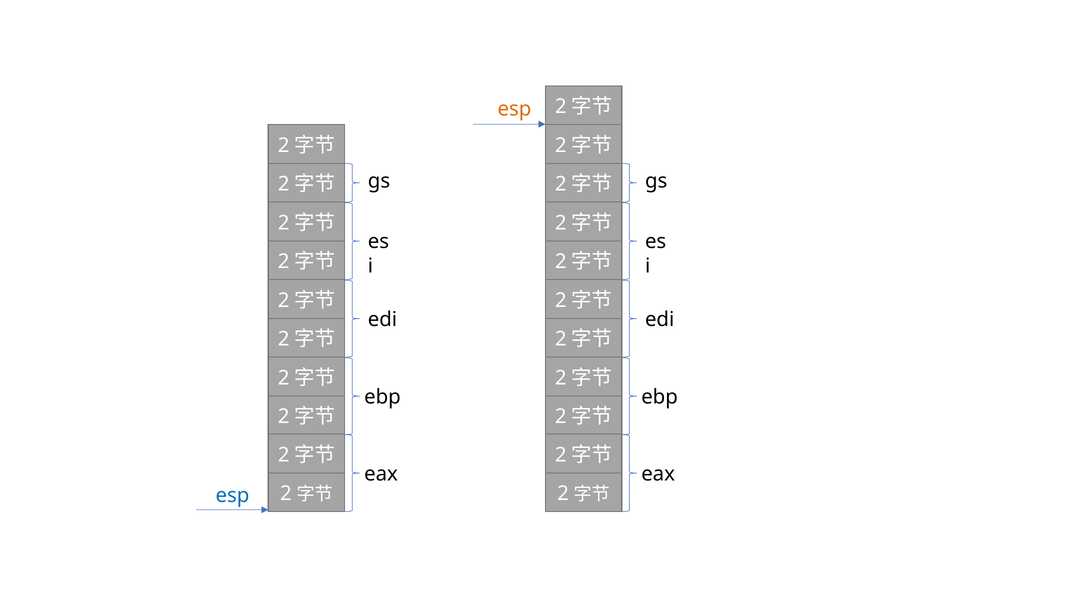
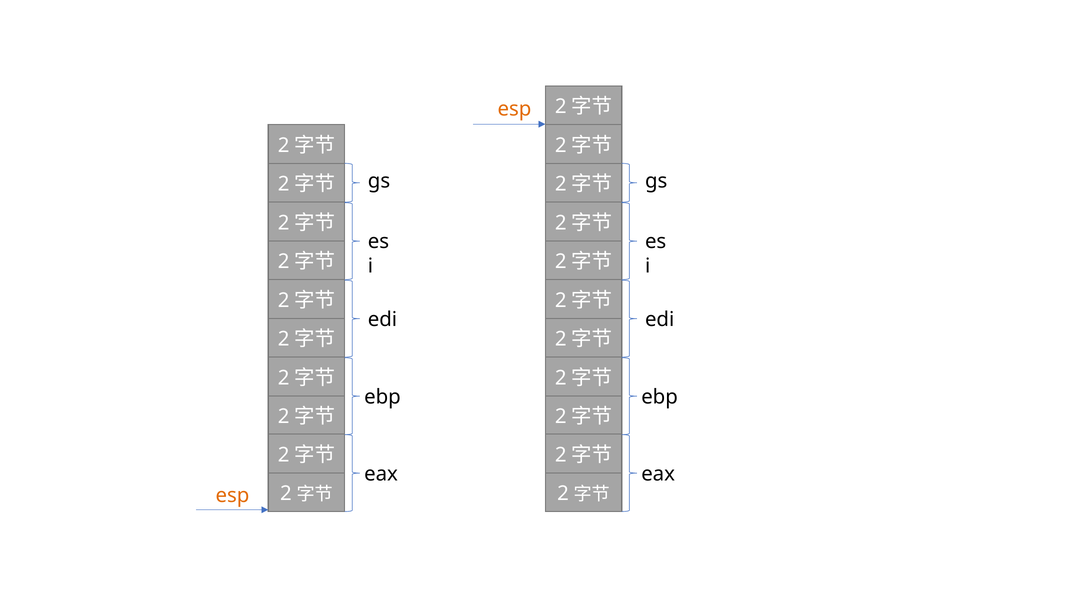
esp at (232, 496) colour: blue -> orange
